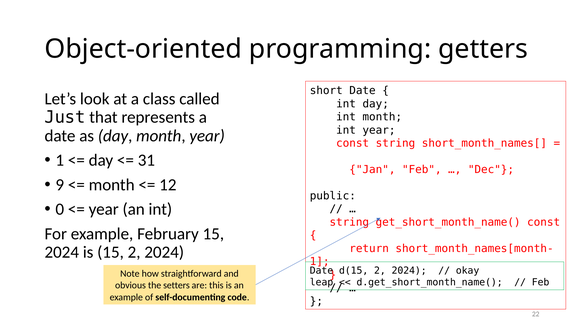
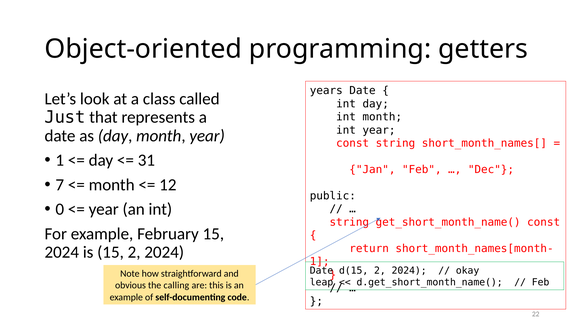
short: short -> years
9: 9 -> 7
setters: setters -> calling
